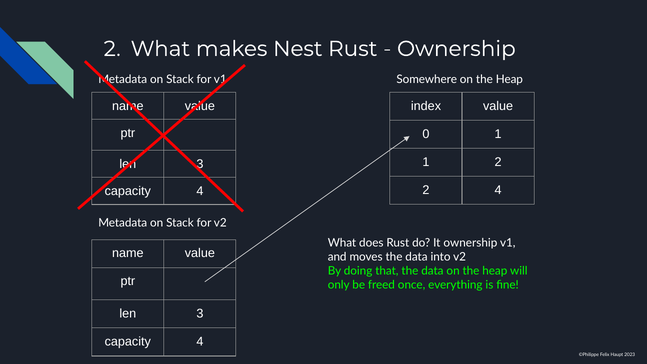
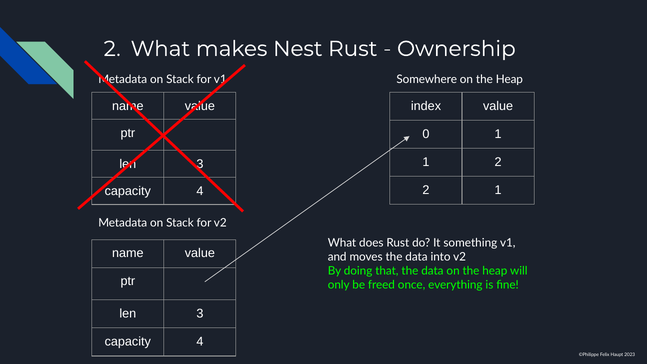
2 4: 4 -> 1
It ownership: ownership -> something
